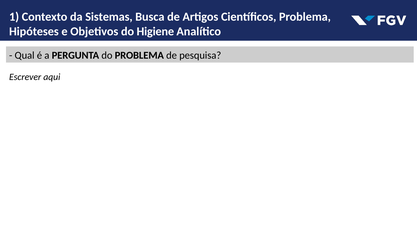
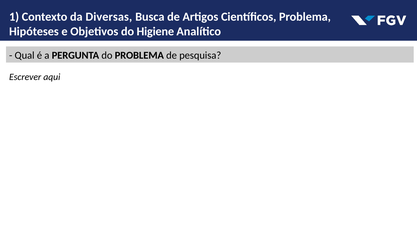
Sistemas: Sistemas -> Diversas
